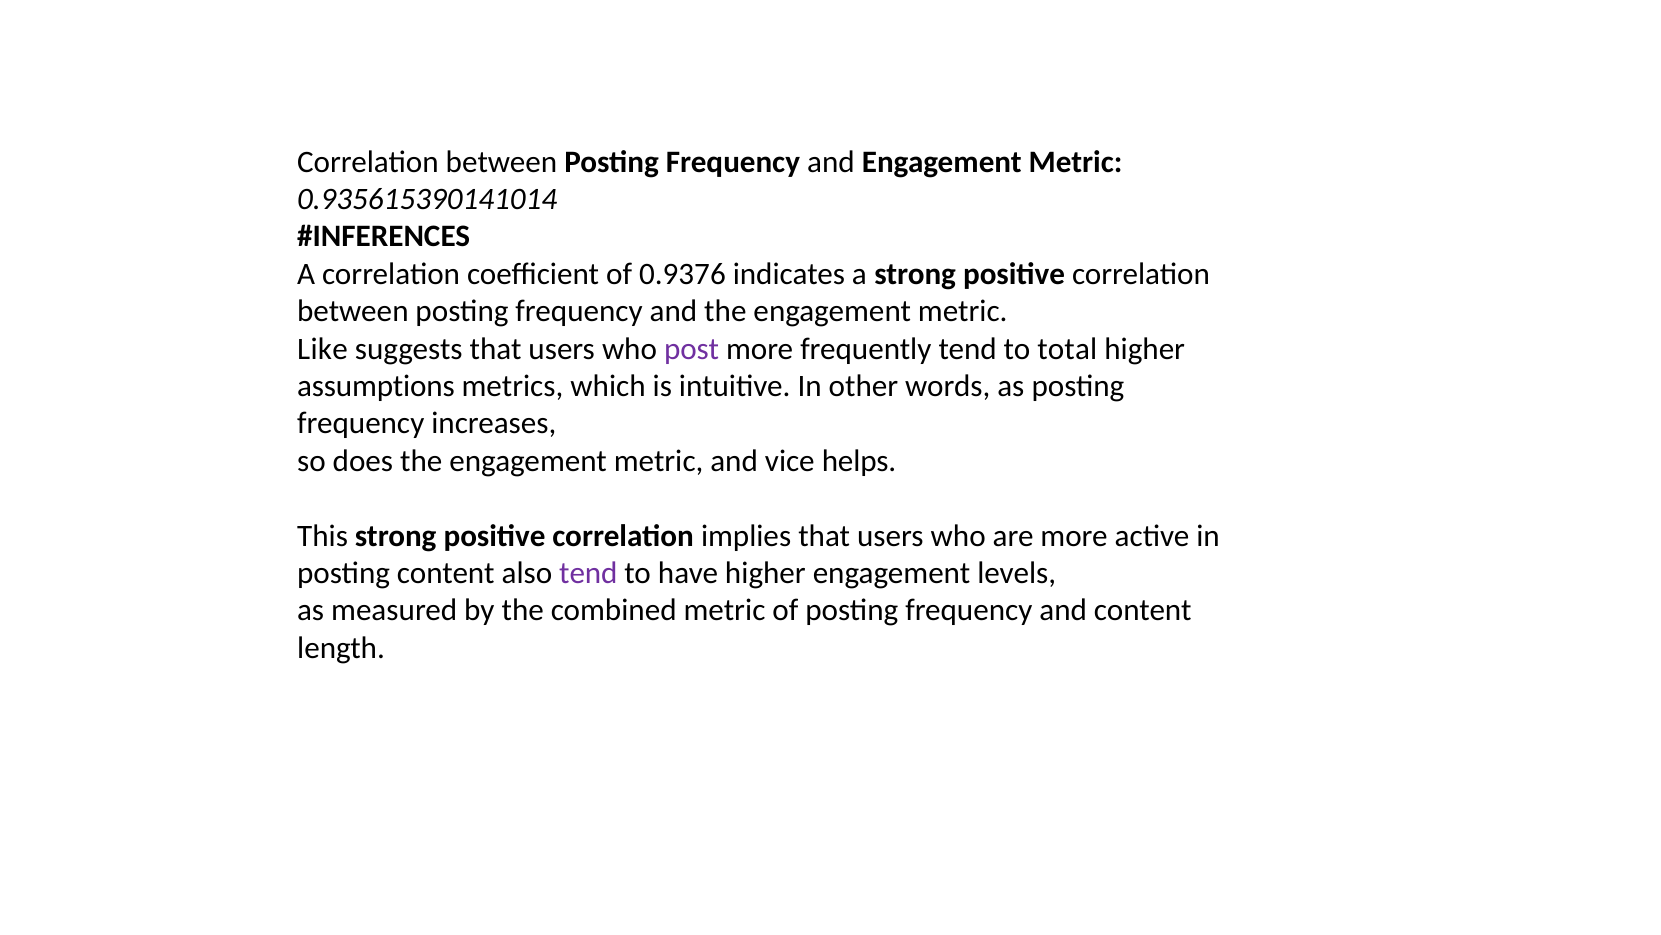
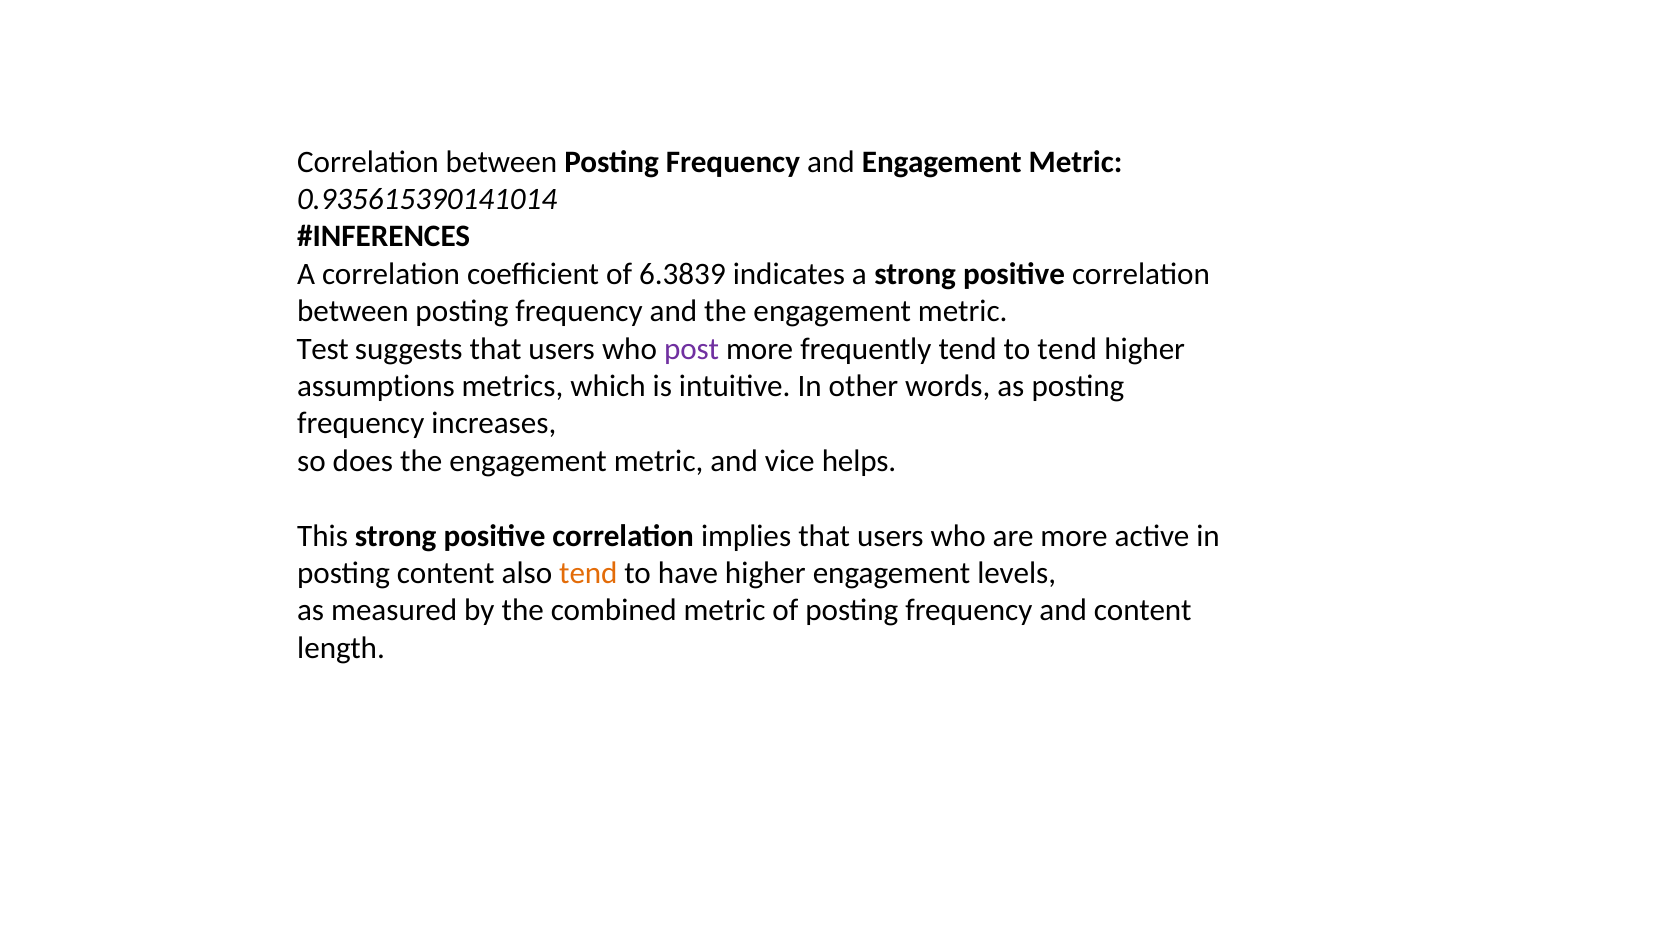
0.9376: 0.9376 -> 6.3839
Like: Like -> Test
to total: total -> tend
tend at (588, 573) colour: purple -> orange
